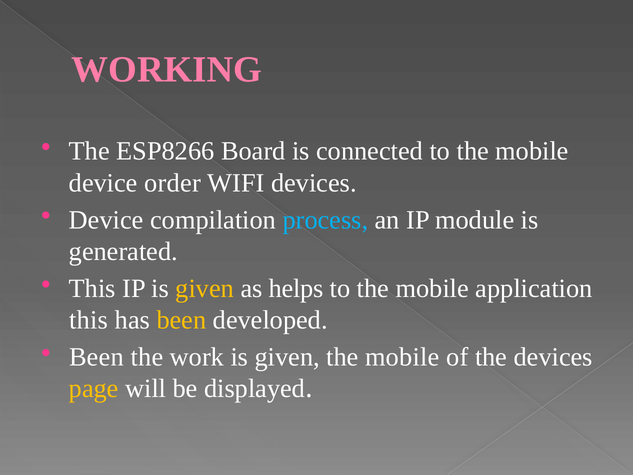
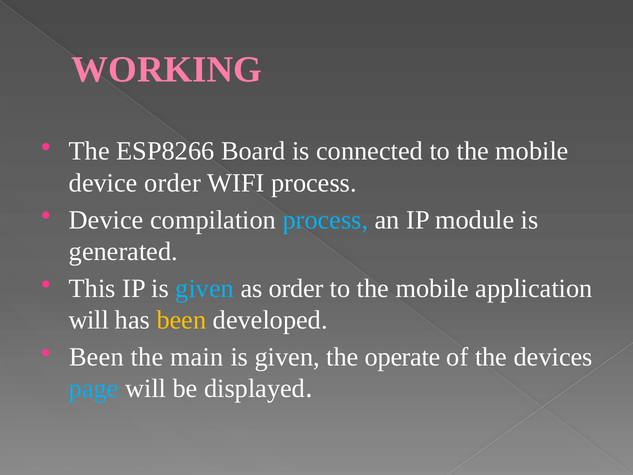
WIFI devices: devices -> process
given at (205, 288) colour: yellow -> light blue
as helps: helps -> order
this at (88, 320): this -> will
work: work -> main
given the mobile: mobile -> operate
page colour: yellow -> light blue
